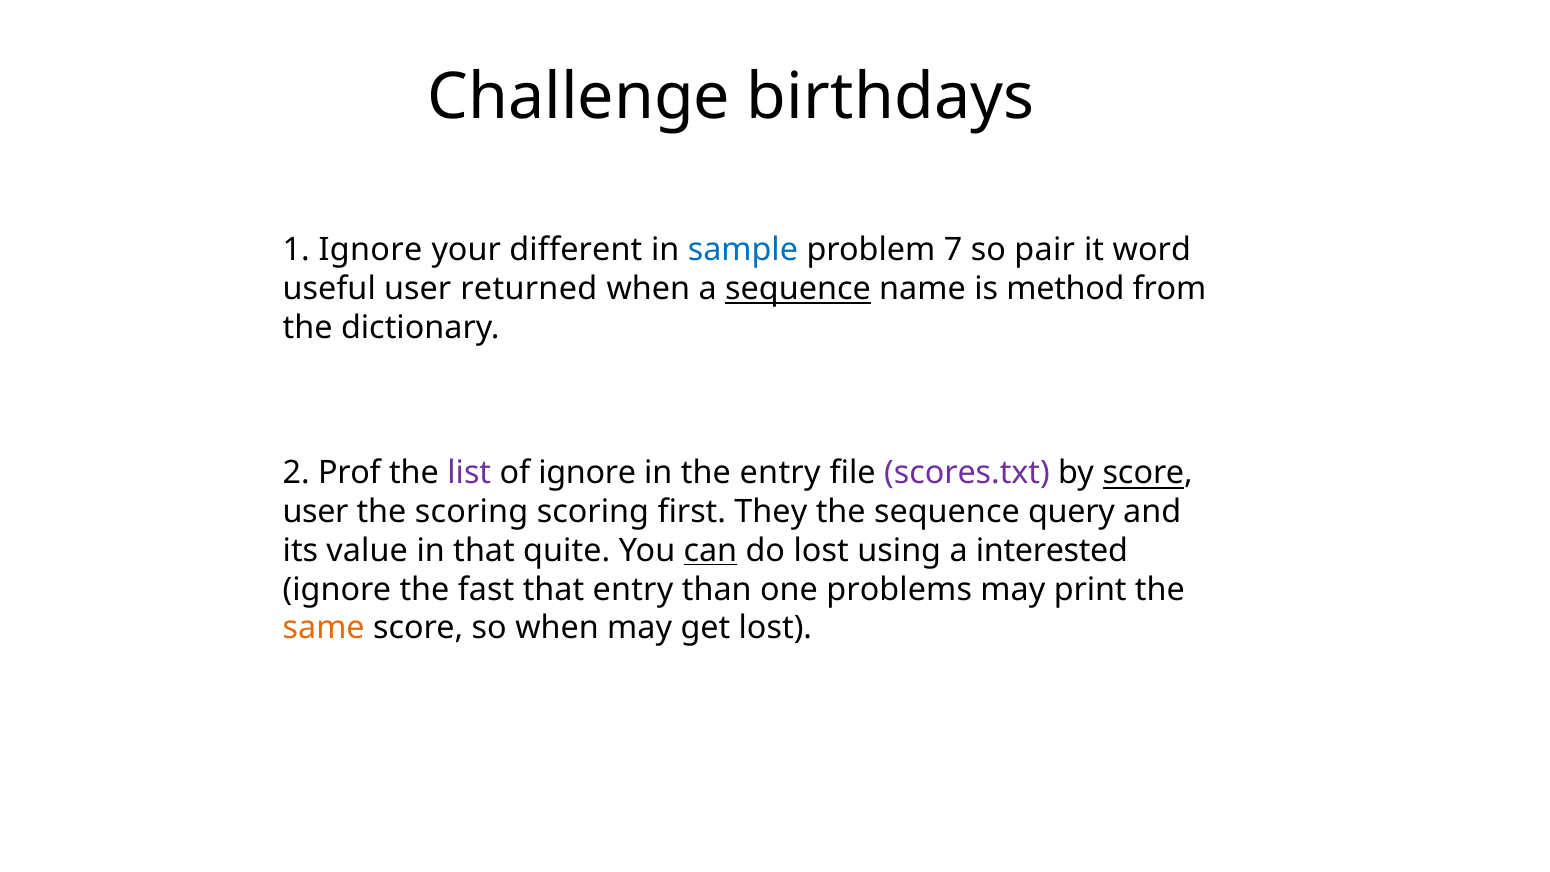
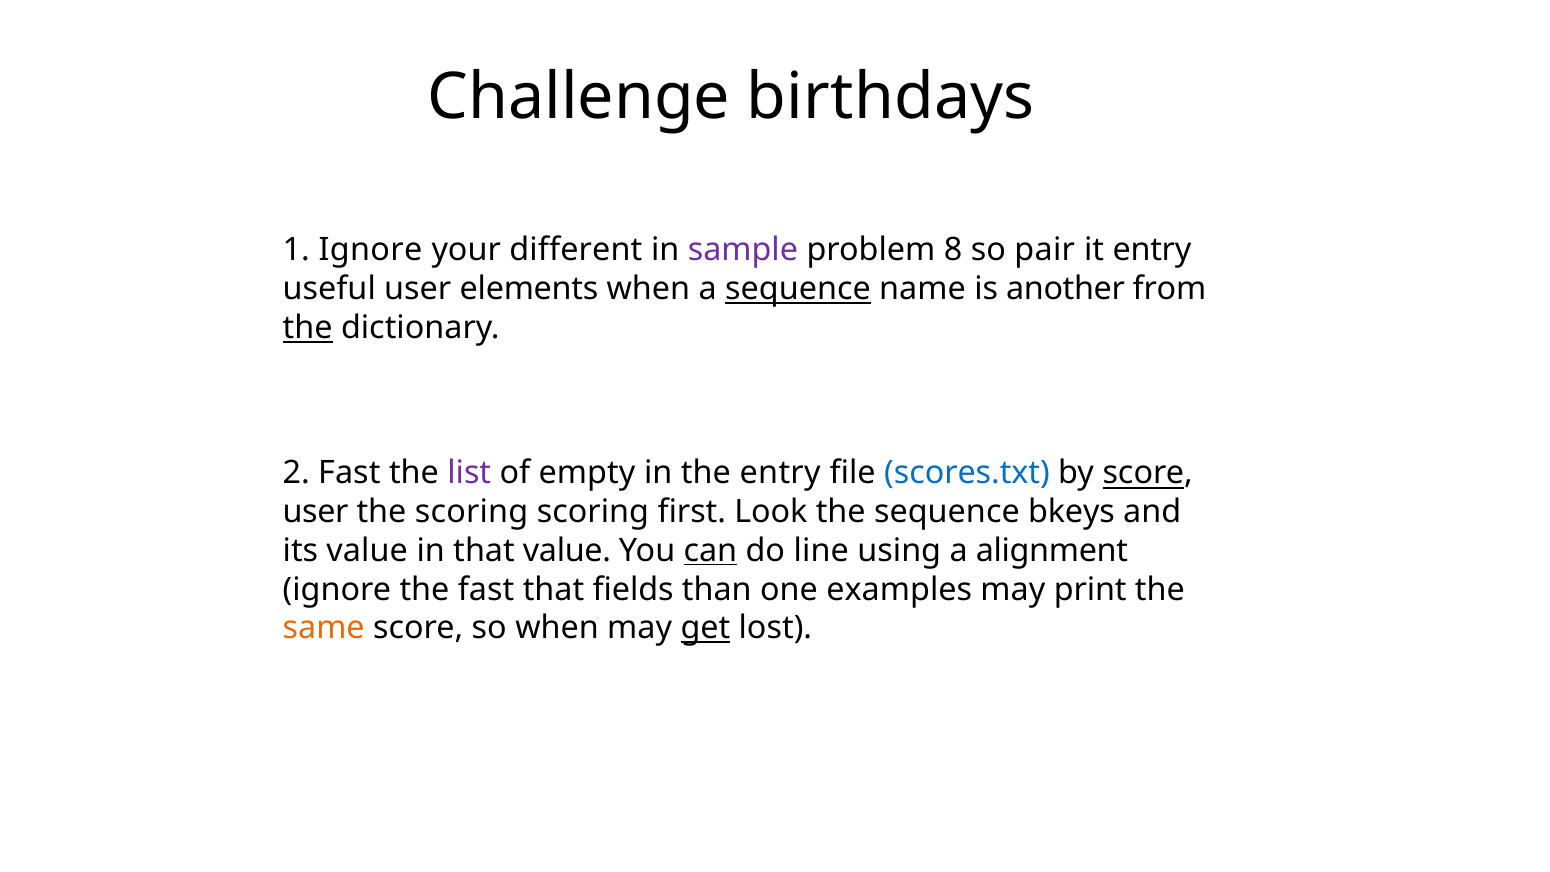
sample colour: blue -> purple
7: 7 -> 8
it word: word -> entry
returned: returned -> elements
method: method -> another
the at (308, 328) underline: none -> present
2 Prof: Prof -> Fast
of ignore: ignore -> empty
scores.txt colour: purple -> blue
They: They -> Look
query: query -> bkeys
that quite: quite -> value
do lost: lost -> line
interested: interested -> alignment
that entry: entry -> fields
problems: problems -> examples
get underline: none -> present
